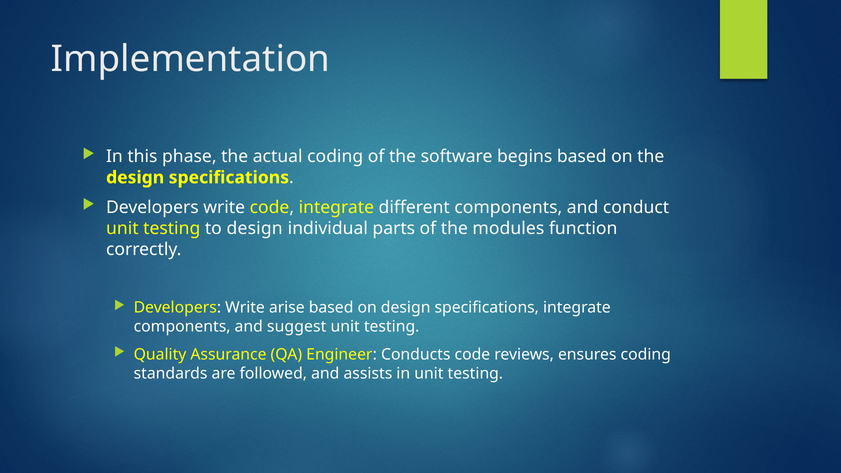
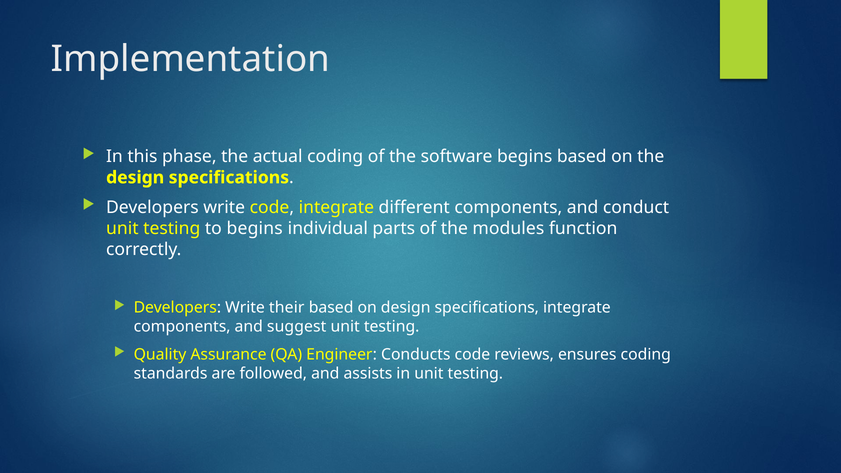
to design: design -> begins
arise: arise -> their
